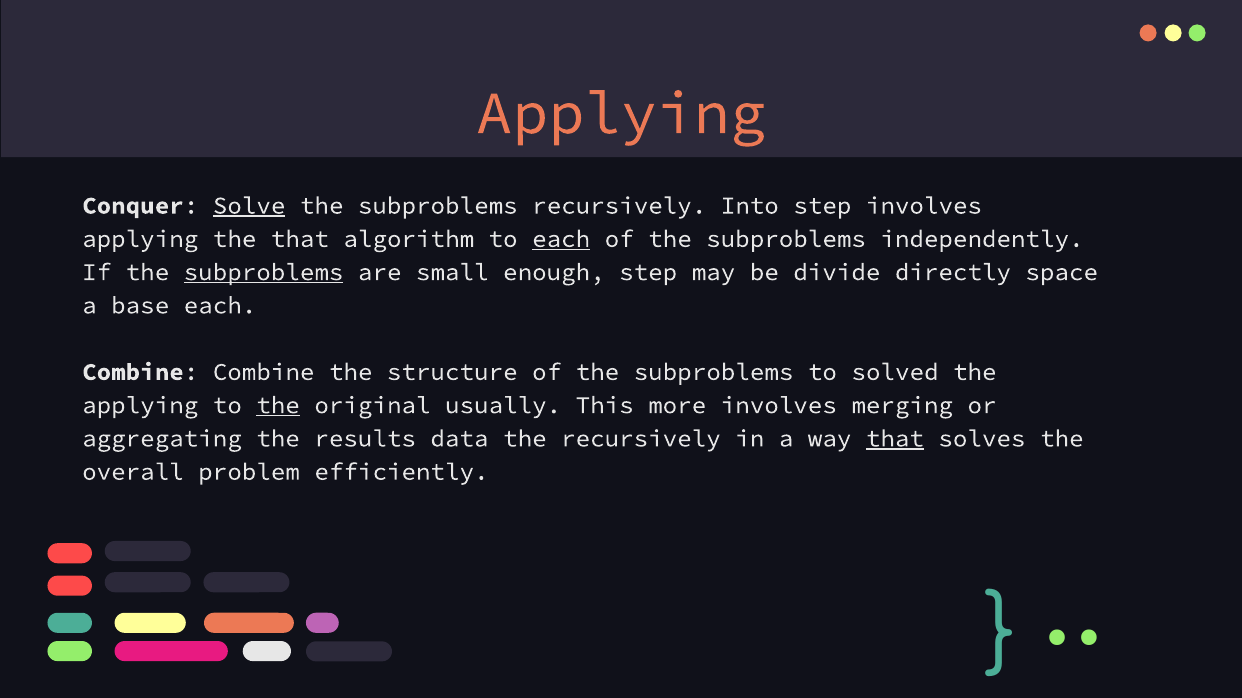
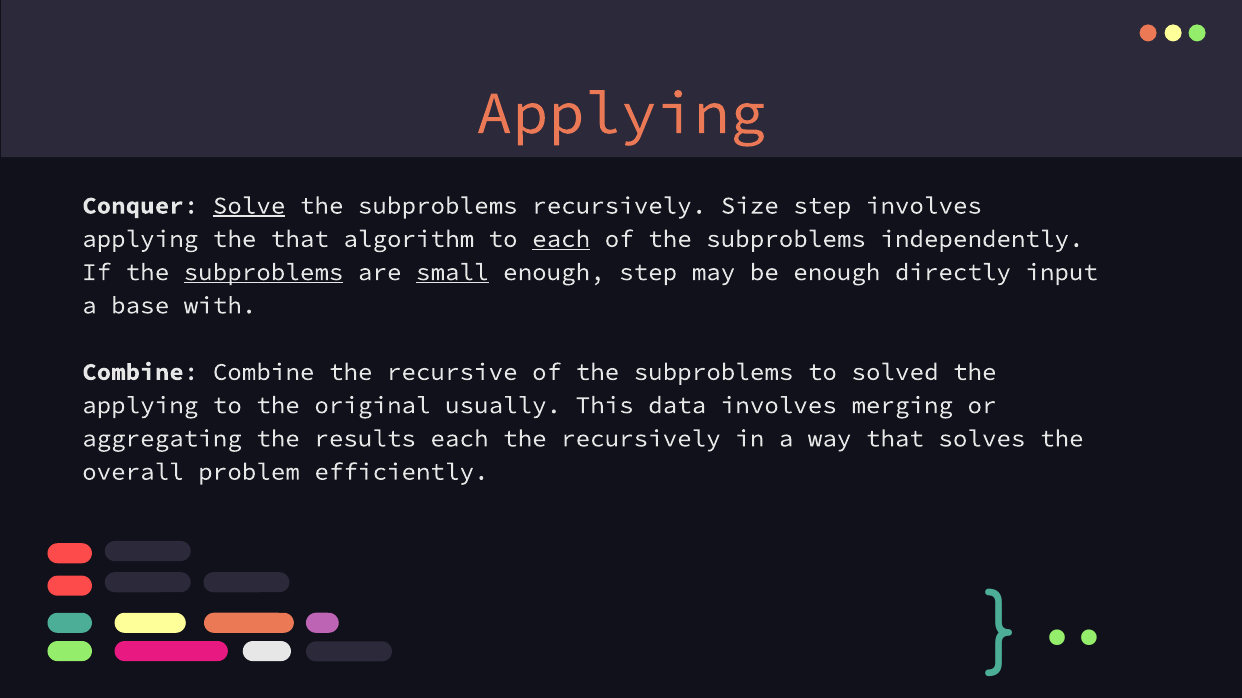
Into: Into -> Size
small underline: none -> present
be divide: divide -> enough
space: space -> input
base each: each -> with
structure: structure -> recursive
the at (278, 406) underline: present -> none
more: more -> data
results data: data -> each
that at (895, 439) underline: present -> none
